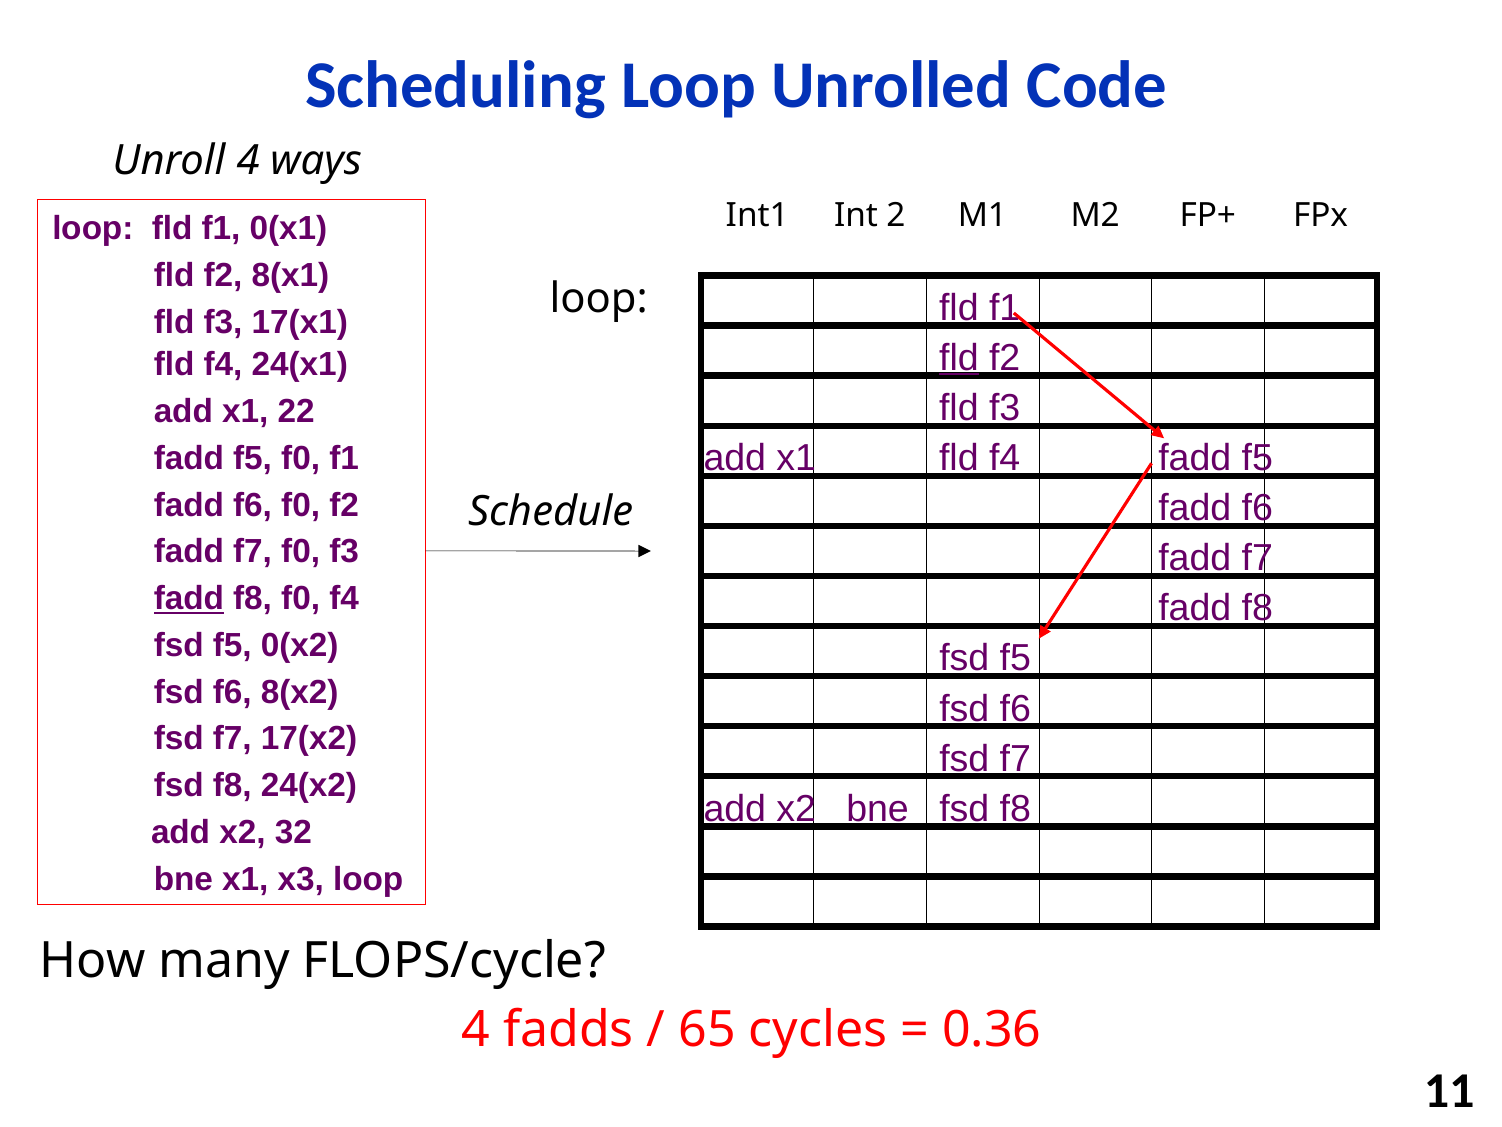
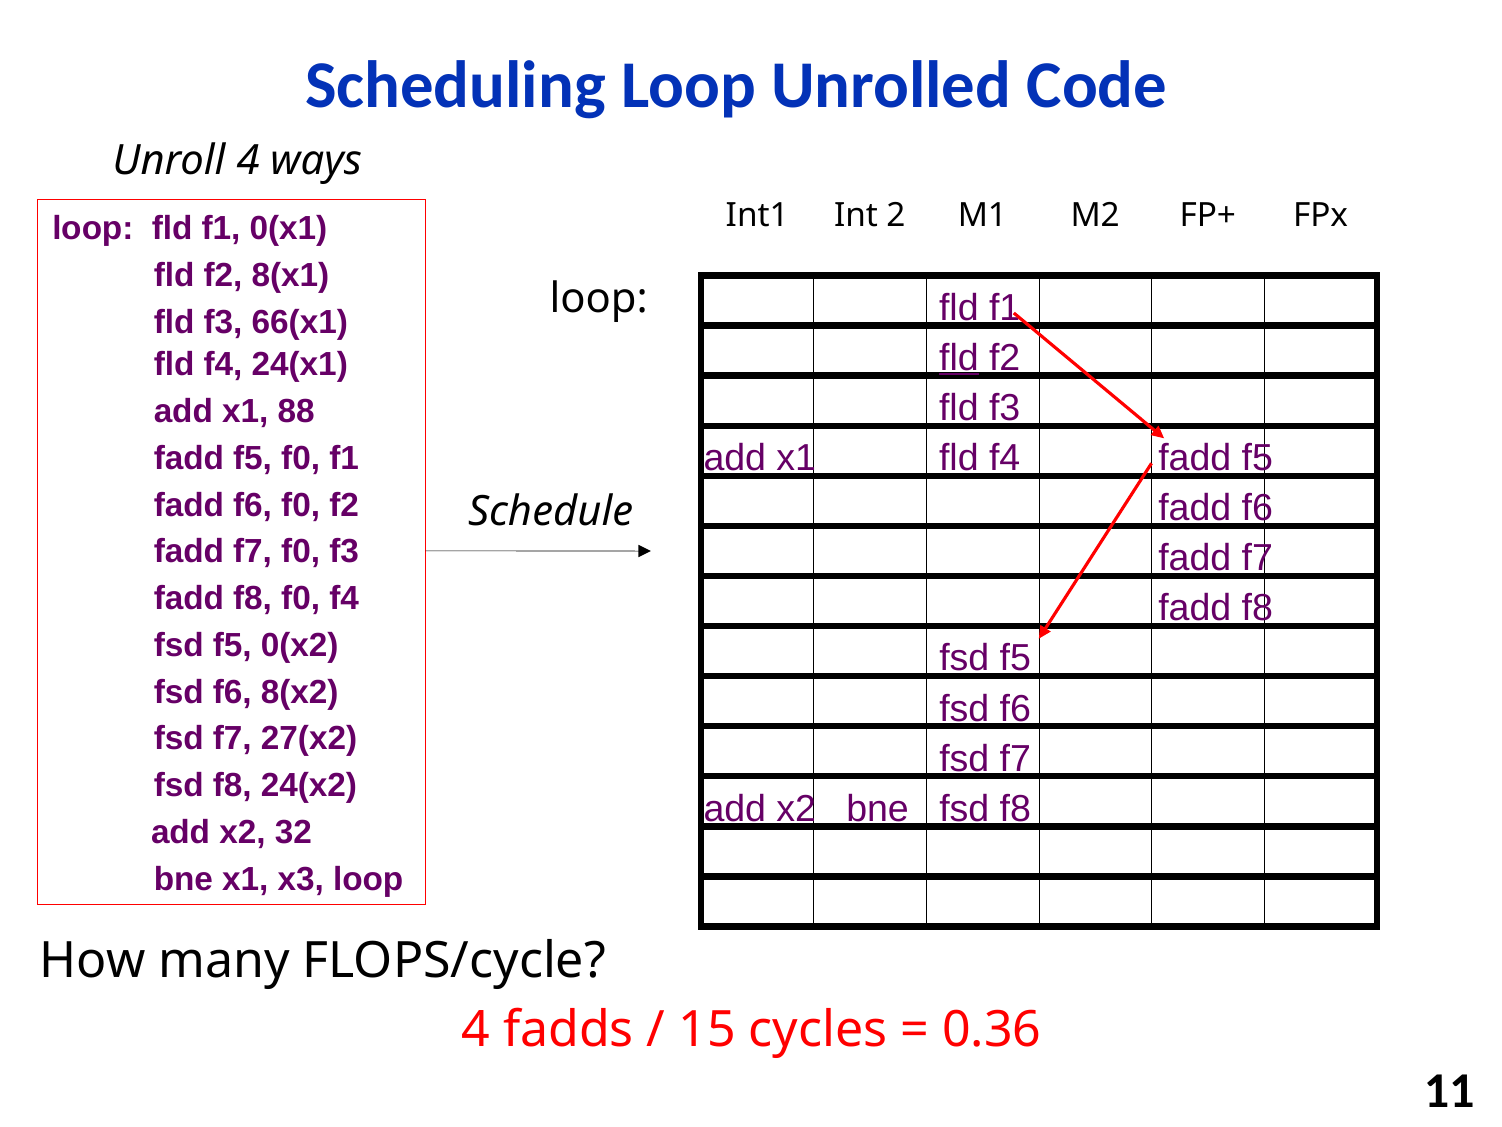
17(x1: 17(x1 -> 66(x1
22: 22 -> 88
fadd at (189, 598) underline: present -> none
17(x2: 17(x2 -> 27(x2
65: 65 -> 15
